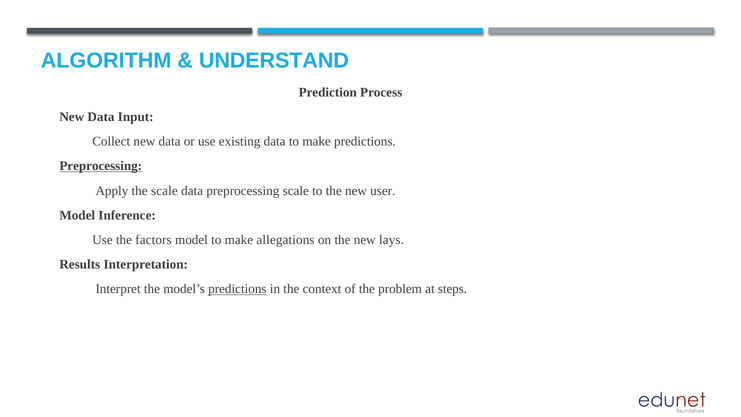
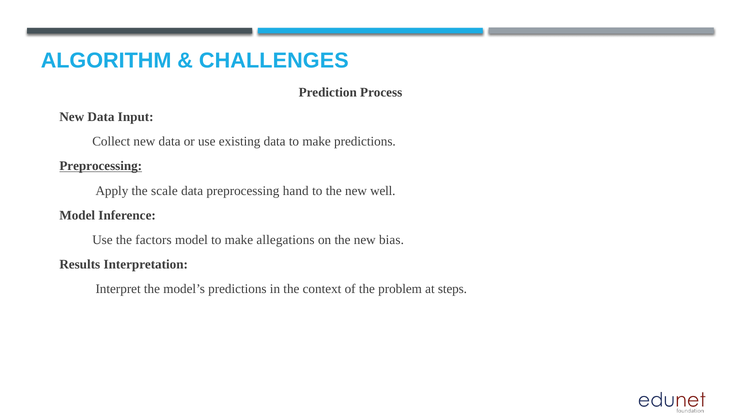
UNDERSTAND: UNDERSTAND -> CHALLENGES
preprocessing scale: scale -> hand
user: user -> well
lays: lays -> bias
predictions at (237, 289) underline: present -> none
